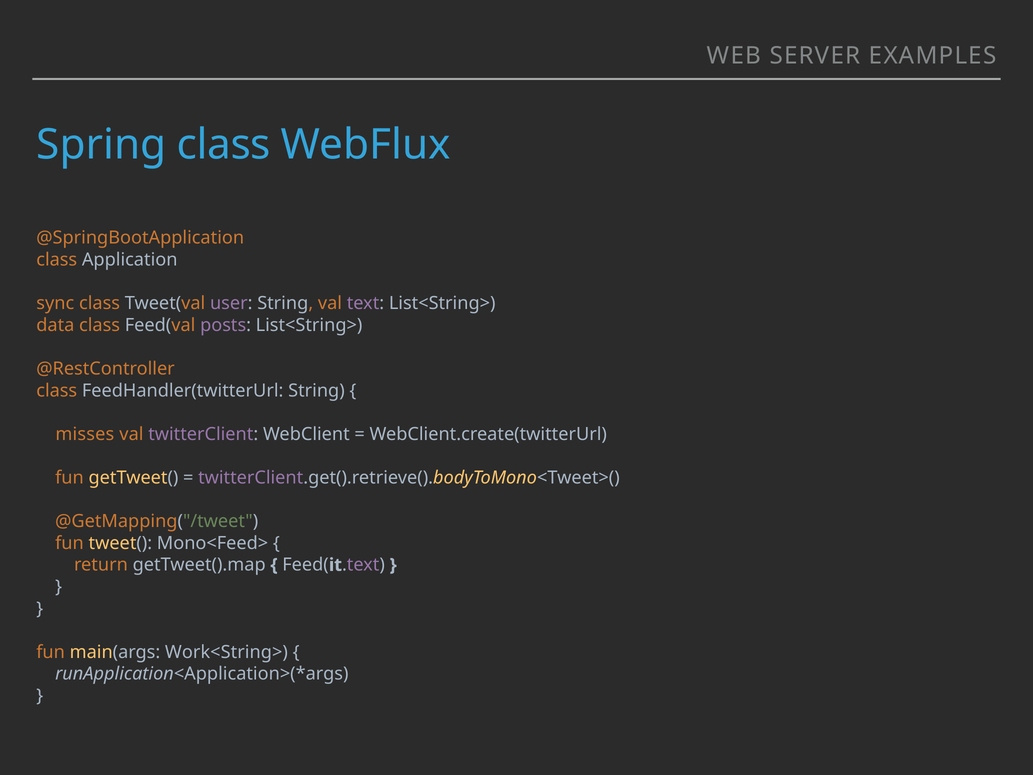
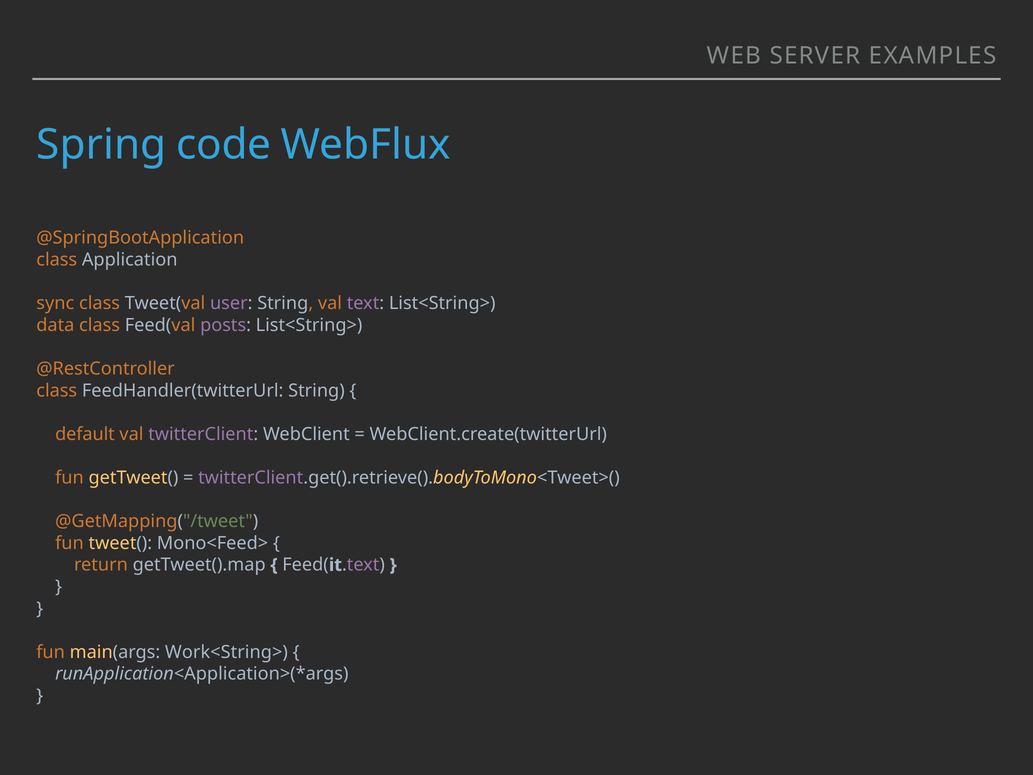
Spring class: class -> code
misses: misses -> default
